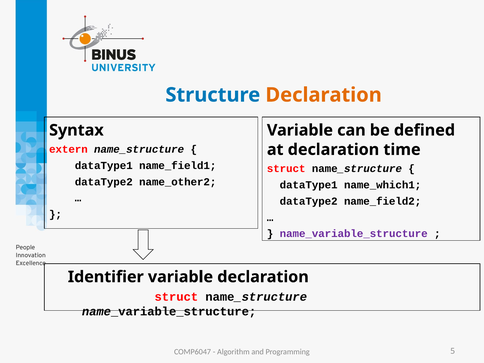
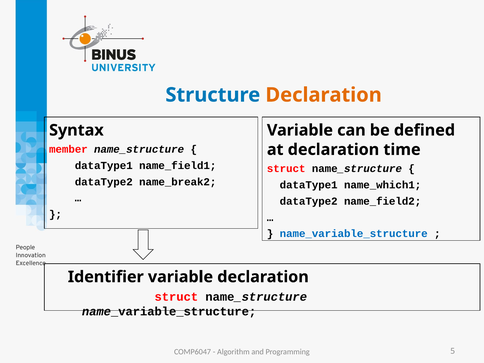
extern: extern -> member
name_other2: name_other2 -> name_break2
name_variable_structure at (354, 234) colour: purple -> blue
